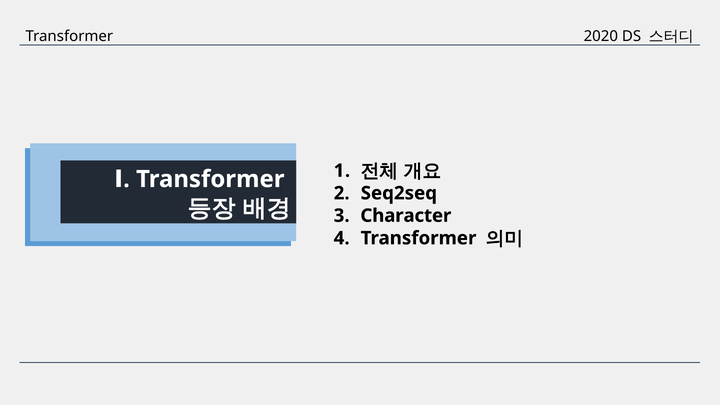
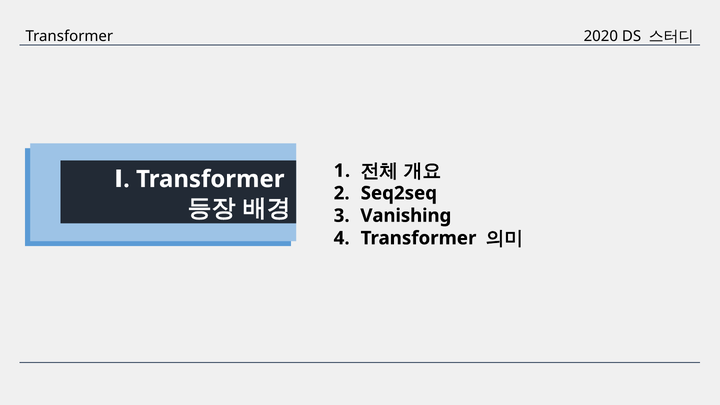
Character: Character -> Vanishing
